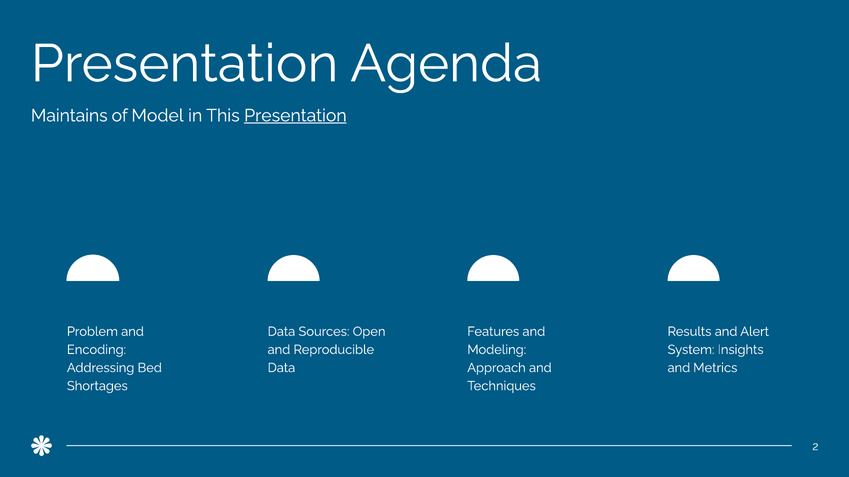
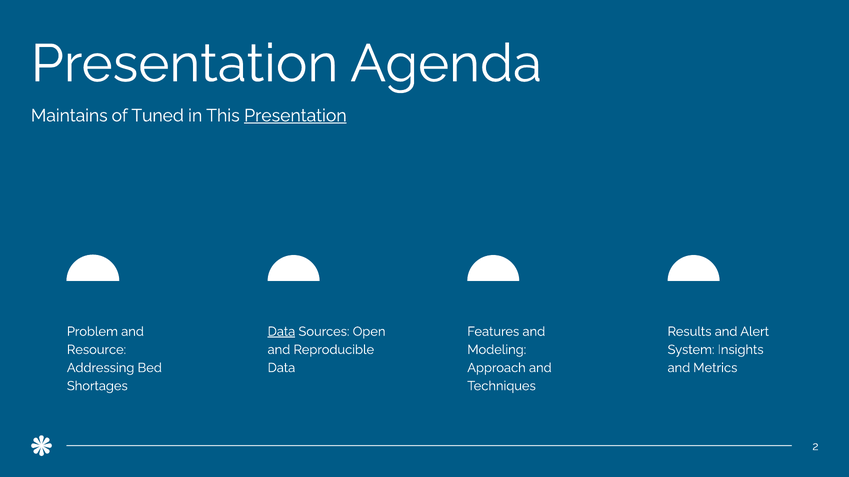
Model: Model -> Tuned
Data at (281, 332) underline: none -> present
Encoding: Encoding -> Resource
